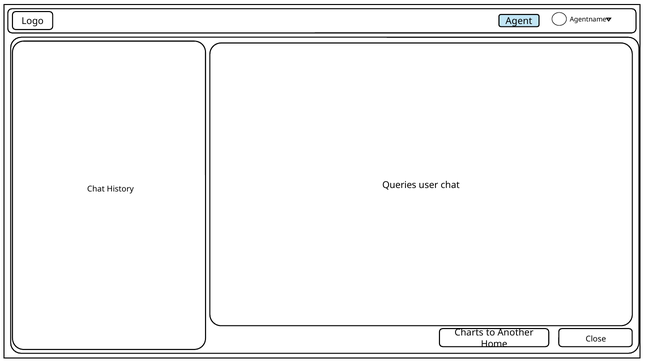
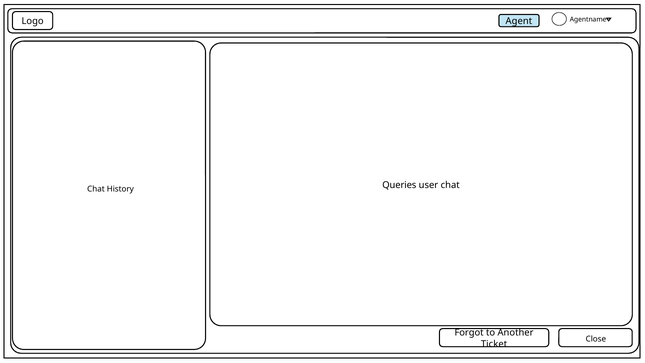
Charts: Charts -> Forgot
Home: Home -> Ticket
